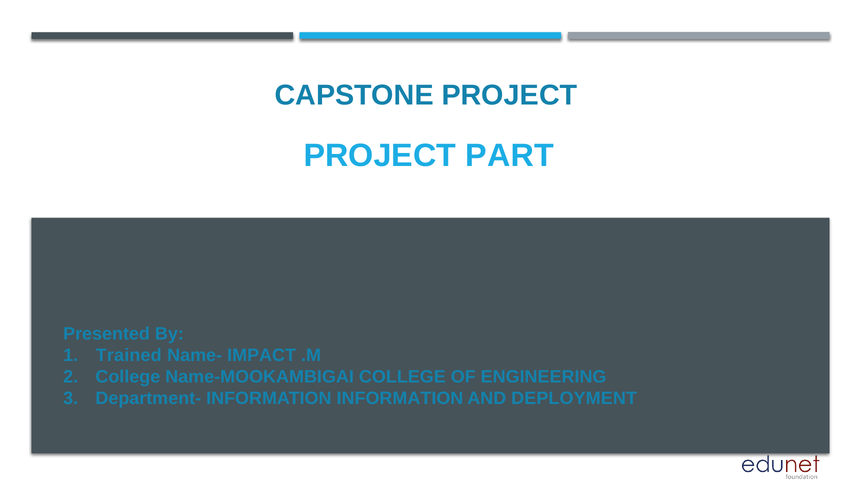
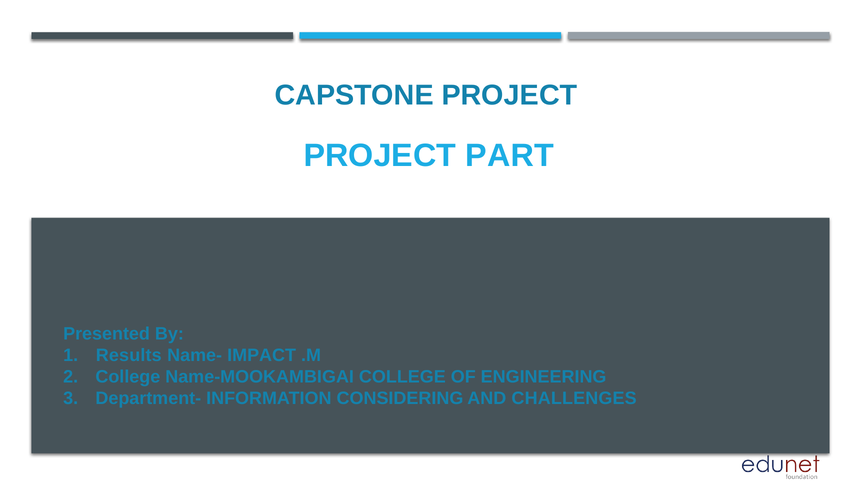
Trained: Trained -> Results
INFORMATION INFORMATION: INFORMATION -> CONSIDERING
DEPLOYMENT: DEPLOYMENT -> CHALLENGES
